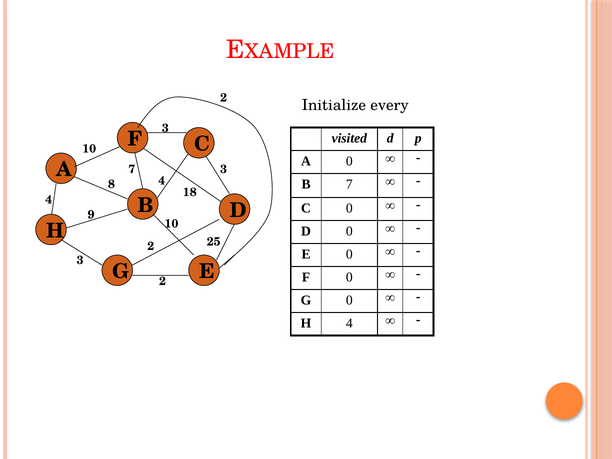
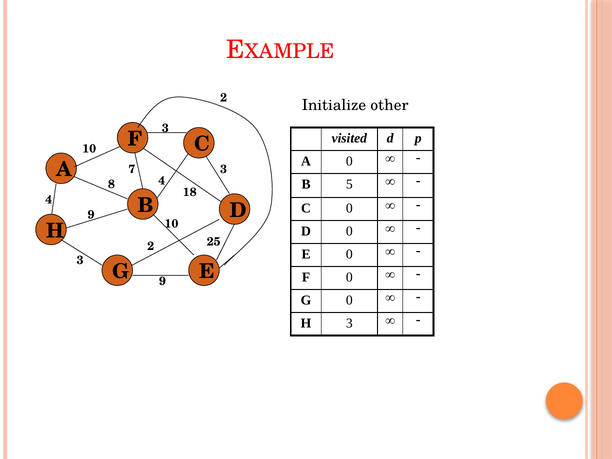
every: every -> other
B 7: 7 -> 5
G 2: 2 -> 9
H 4: 4 -> 3
